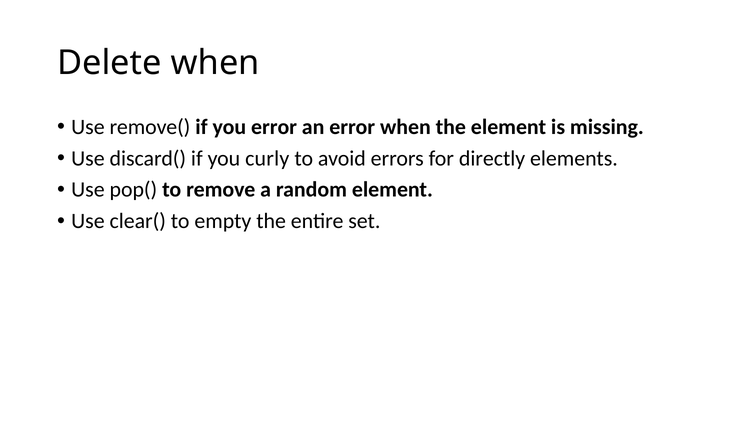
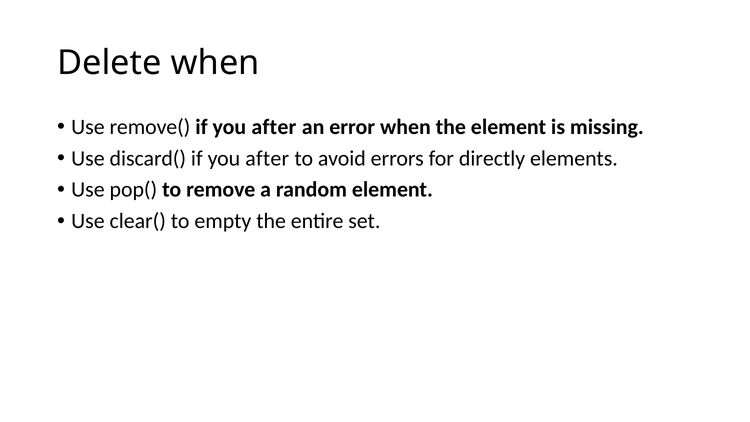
remove( if you error: error -> after
discard( if you curly: curly -> after
